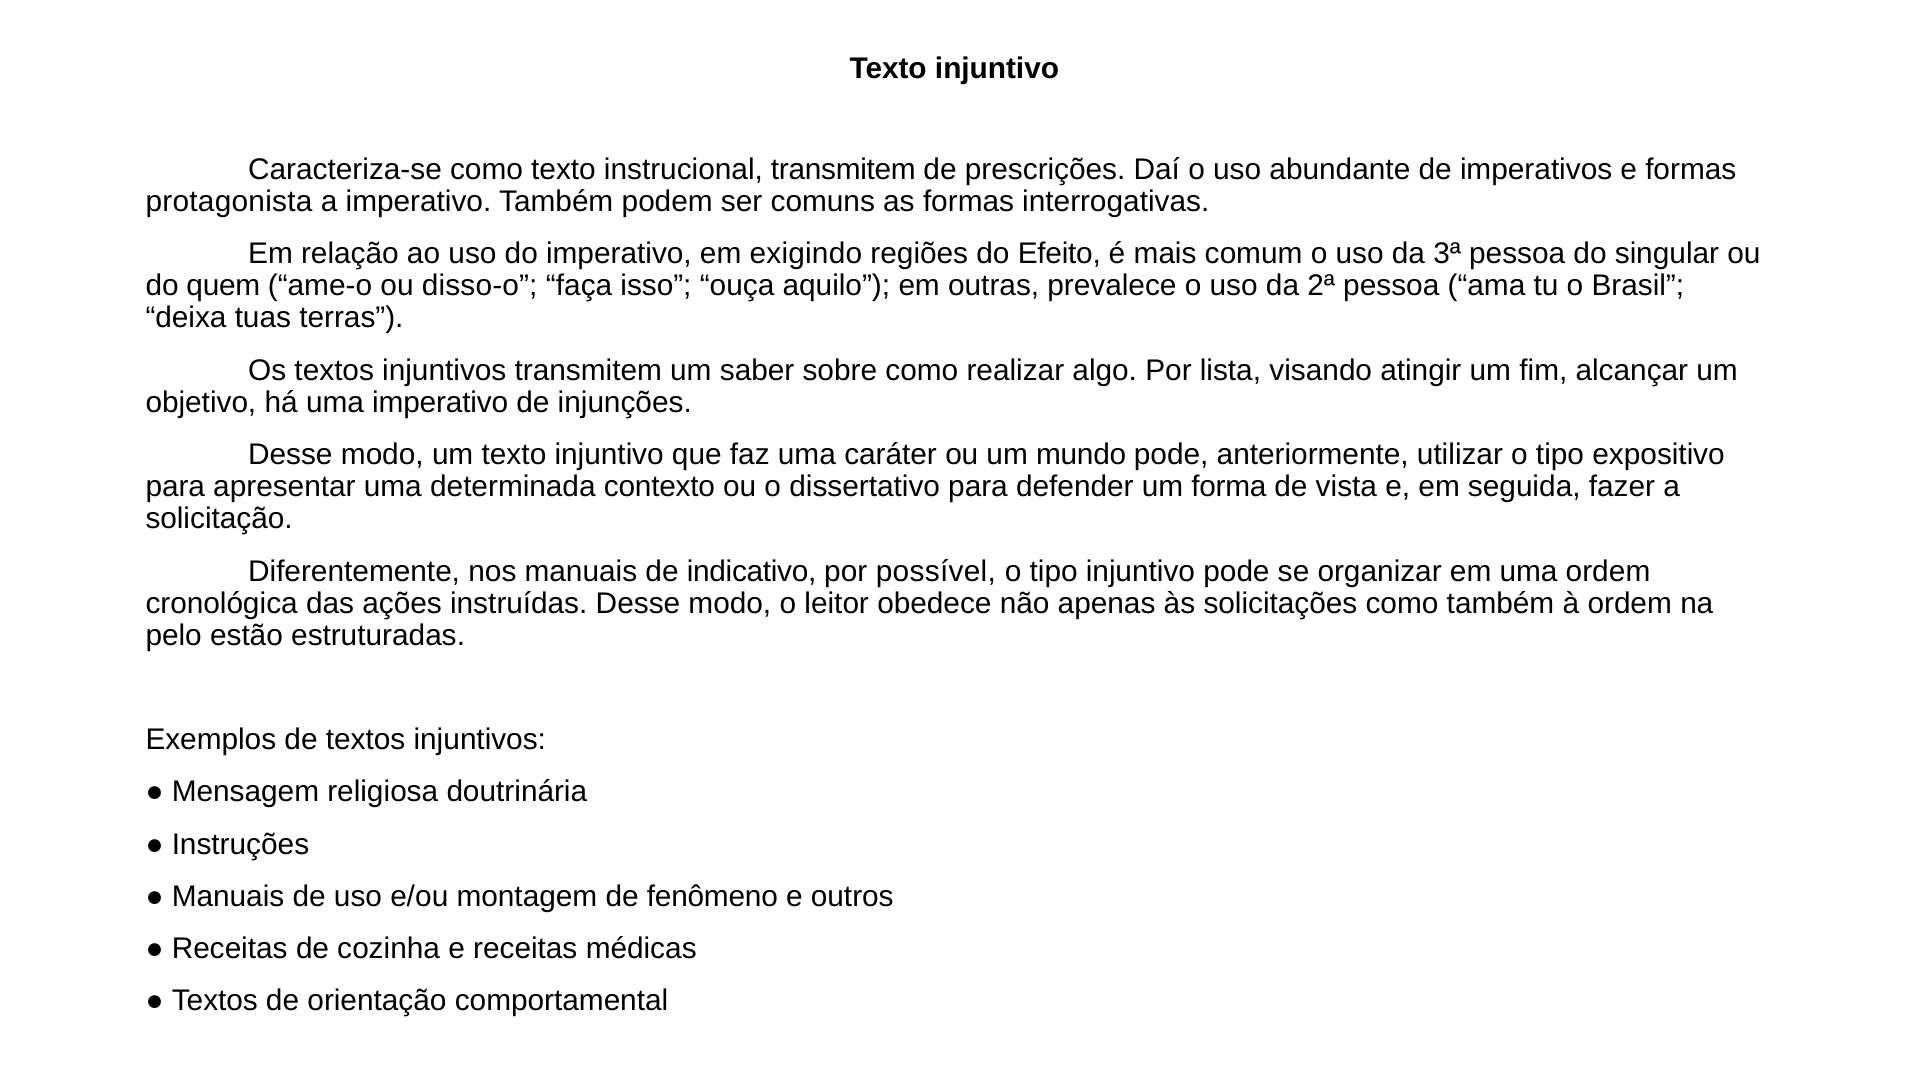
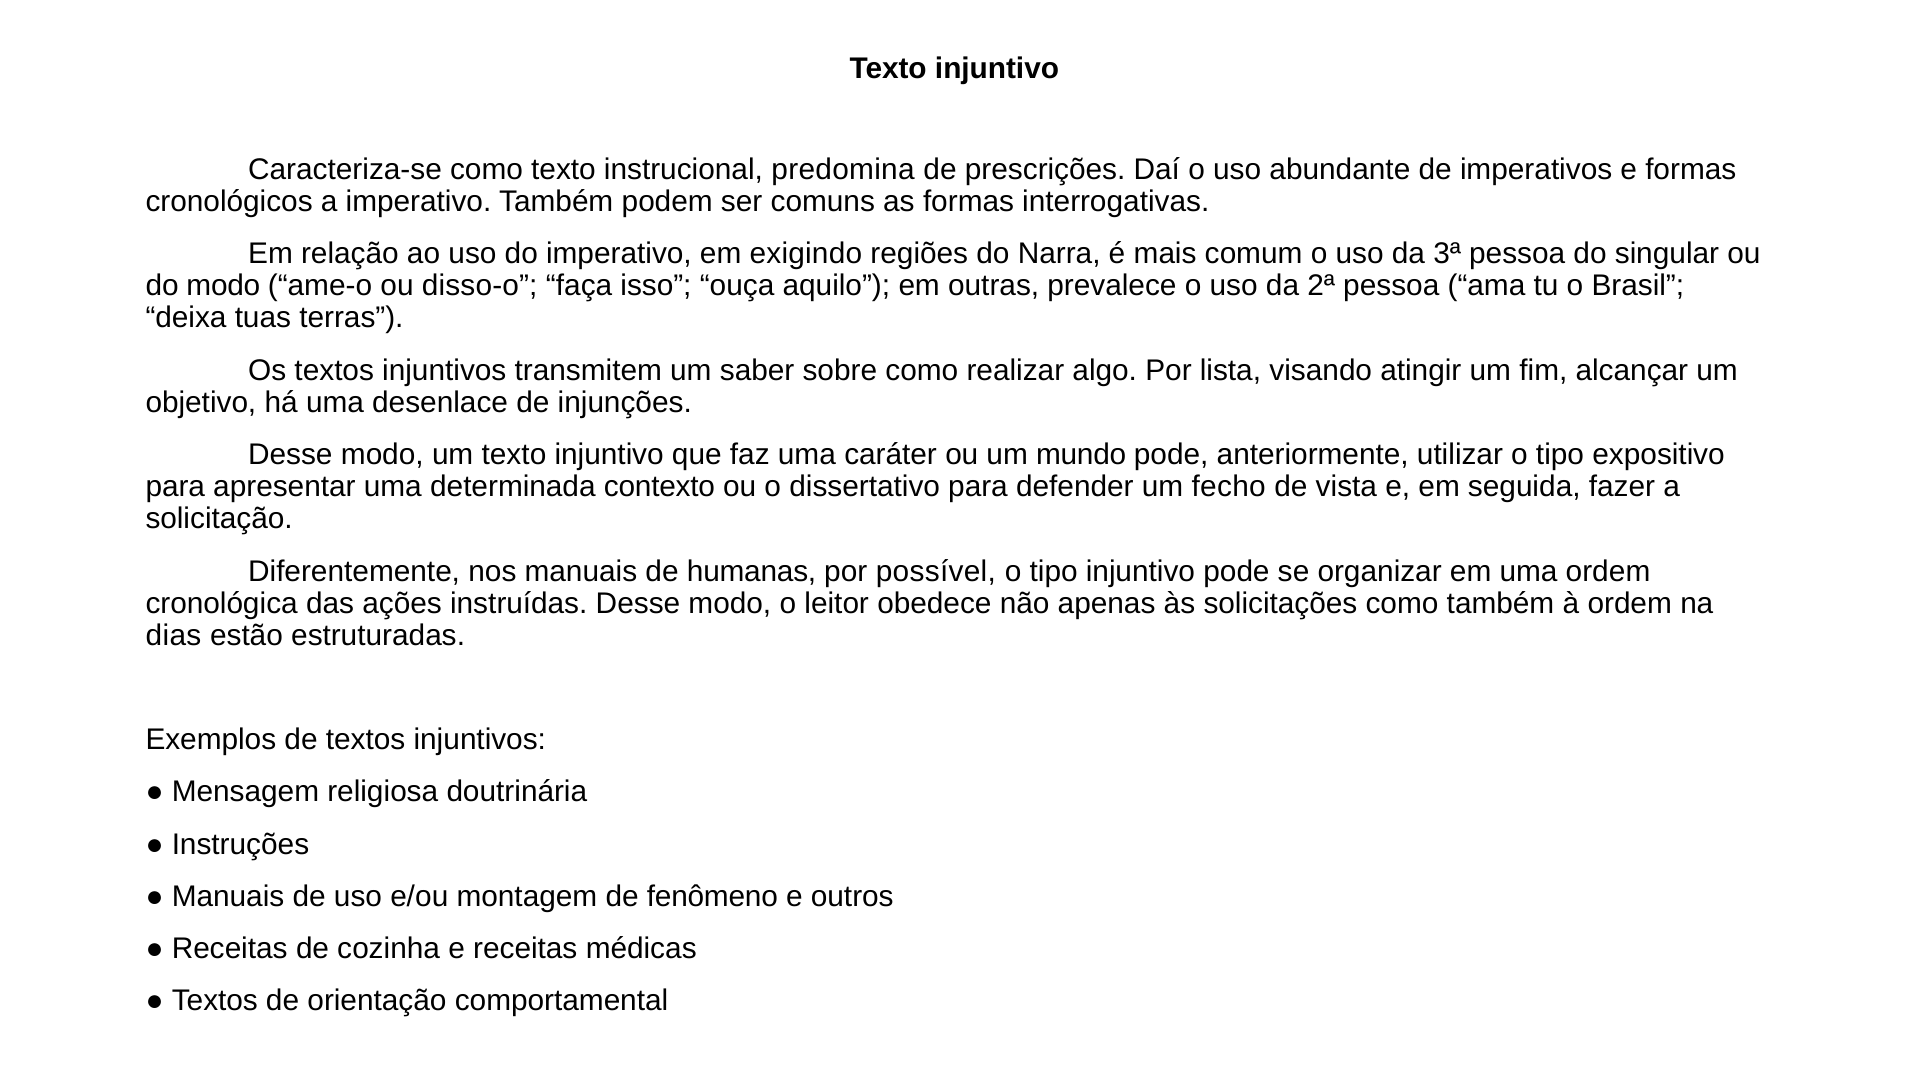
instrucional transmitem: transmitem -> predomina
protagonista: protagonista -> cronológicos
Efeito: Efeito -> Narra
do quem: quem -> modo
uma imperativo: imperativo -> desenlace
forma: forma -> fecho
indicativo: indicativo -> humanas
pelo: pelo -> dias
